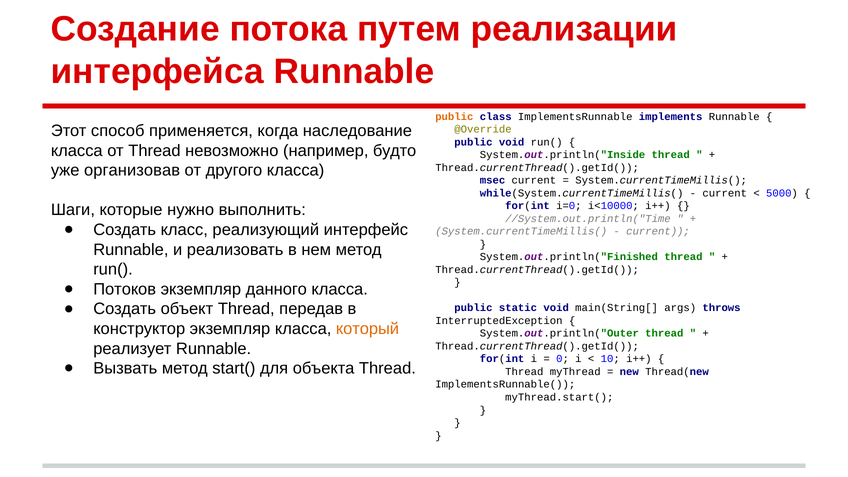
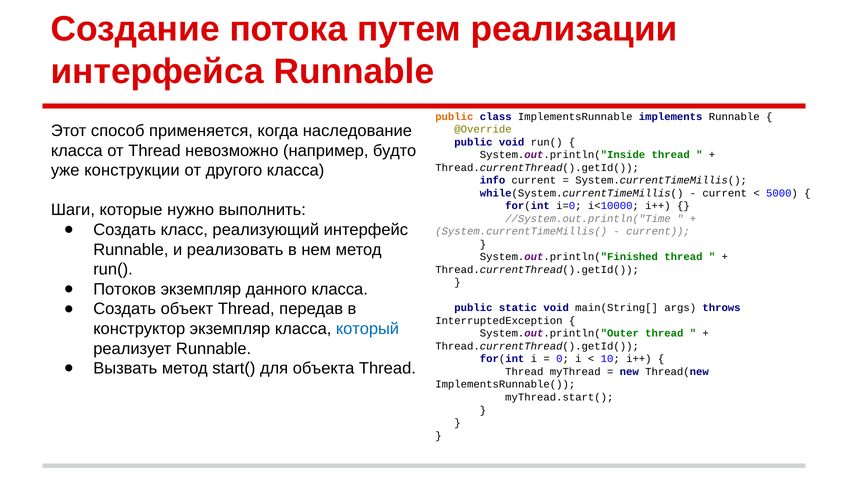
организовав: организовав -> конструкции
msec: msec -> info
который colour: orange -> blue
